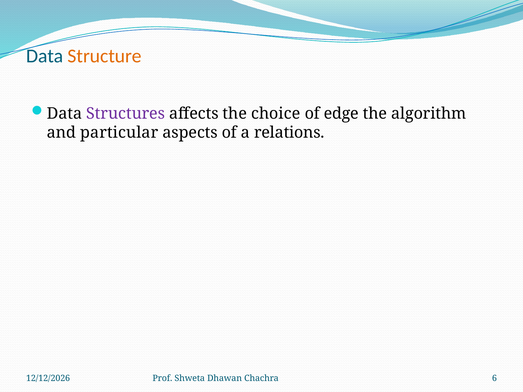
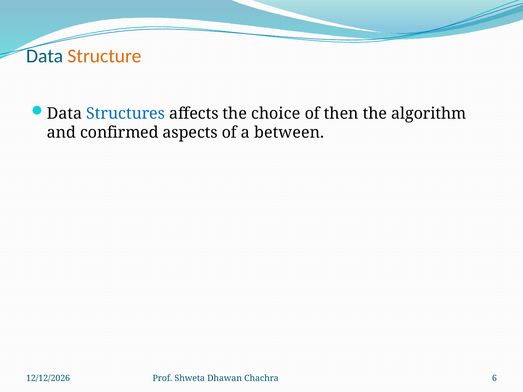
Structures colour: purple -> blue
edge: edge -> then
particular: particular -> confirmed
relations: relations -> between
